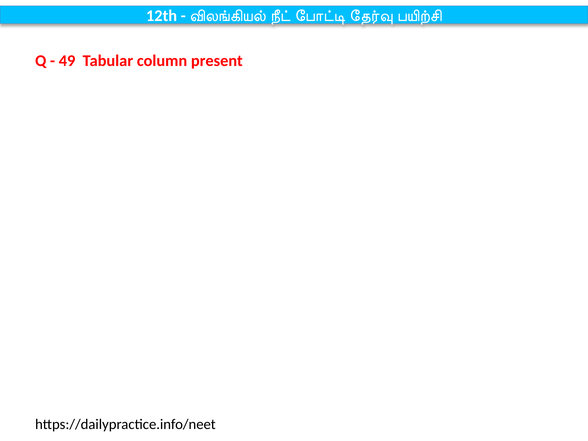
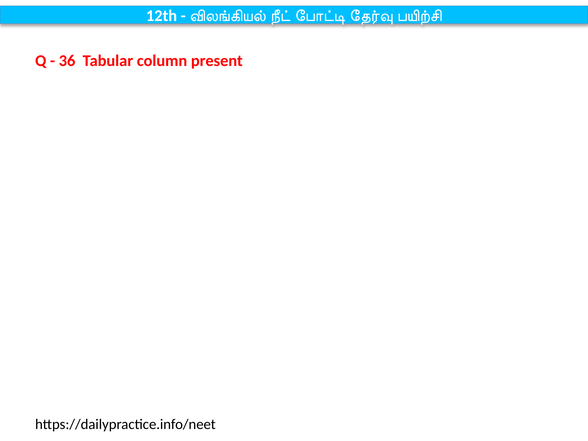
49: 49 -> 36
